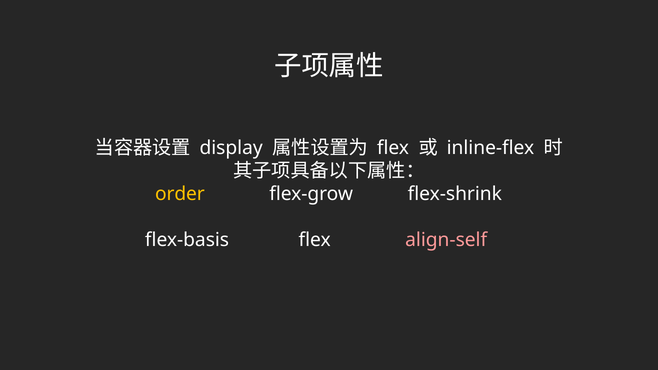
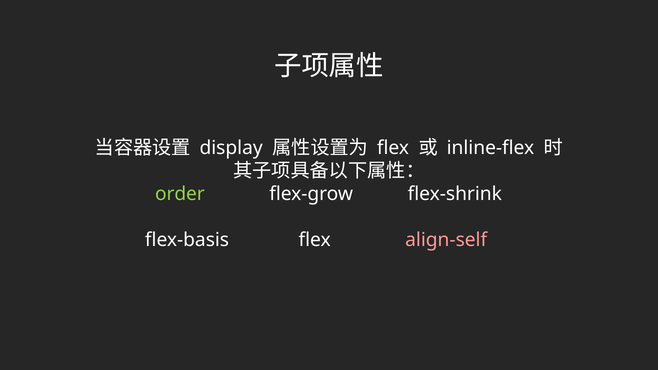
order colour: yellow -> light green
